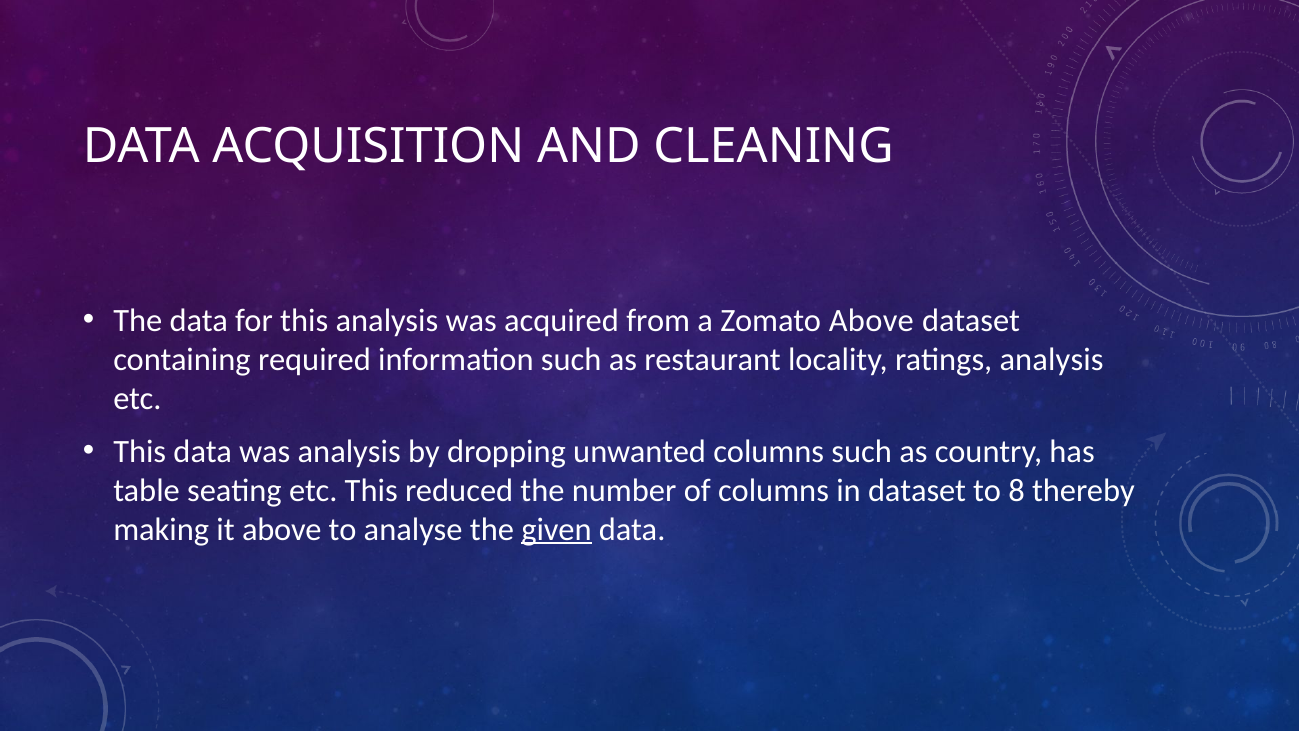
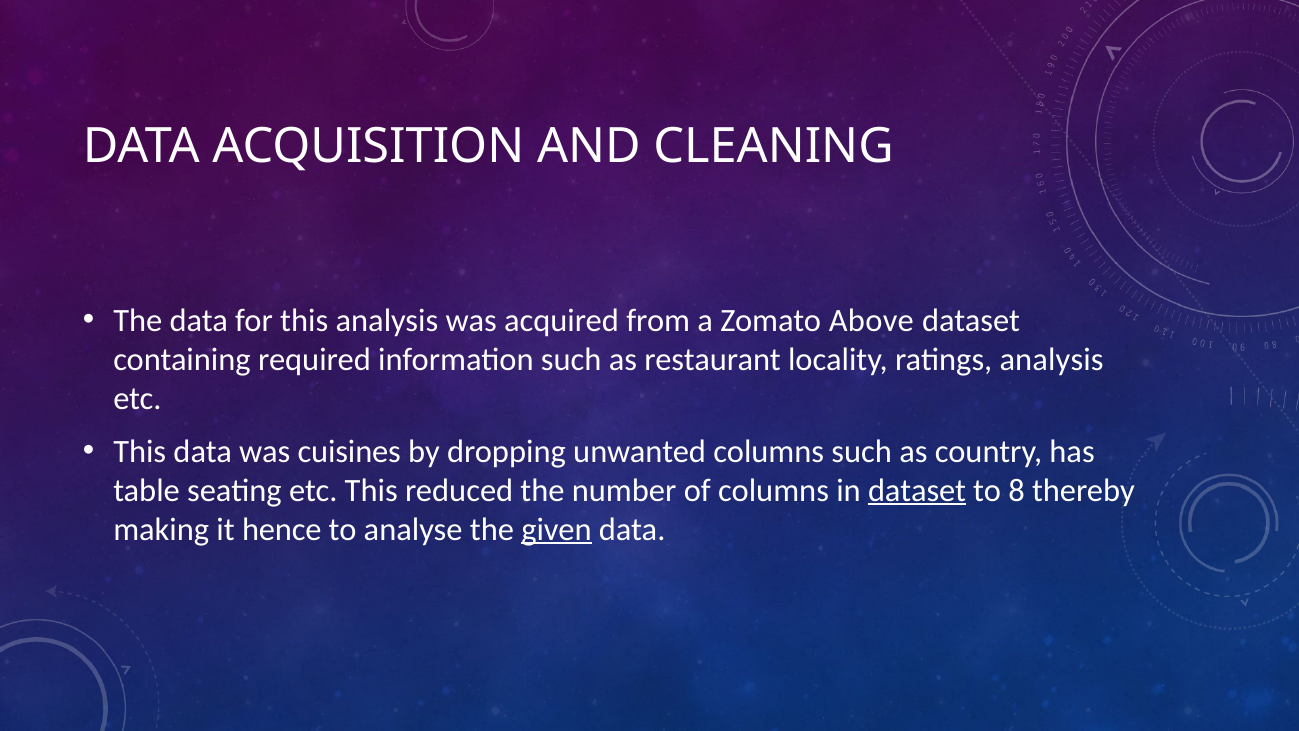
was analysis: analysis -> cuisines
dataset at (917, 490) underline: none -> present
it above: above -> hence
